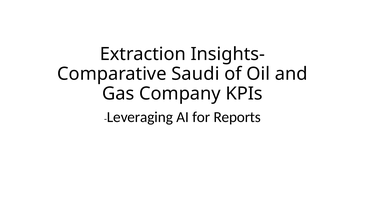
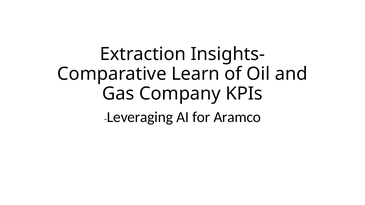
Saudi: Saudi -> Learn
Reports: Reports -> Aramco
